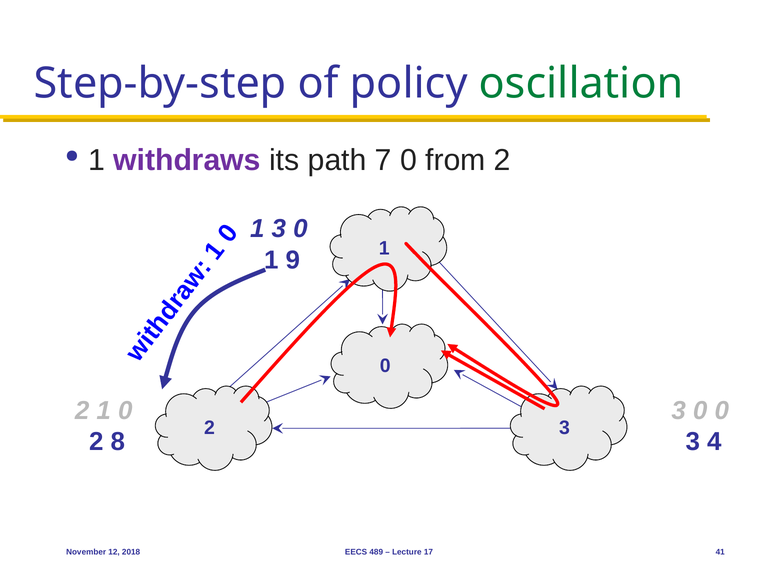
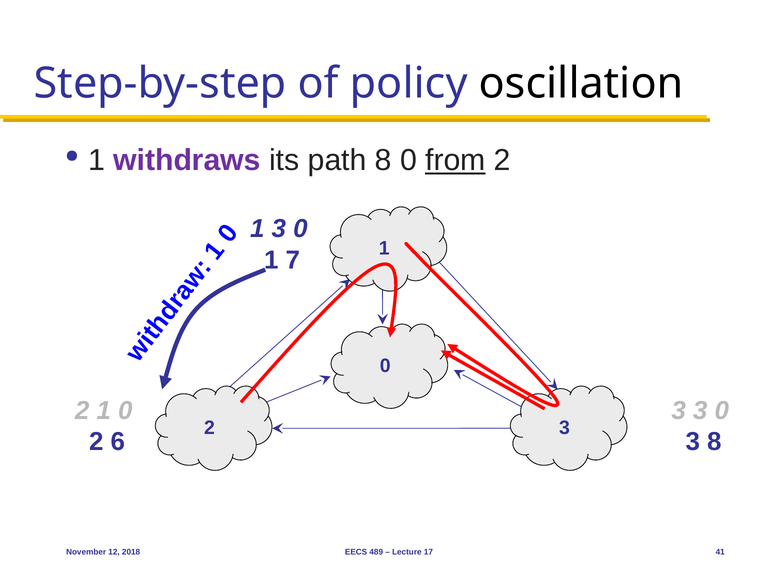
oscillation colour: green -> black
path 7: 7 -> 8
from underline: none -> present
9: 9 -> 7
0 at (700, 410): 0 -> 3
8: 8 -> 6
3 4: 4 -> 8
